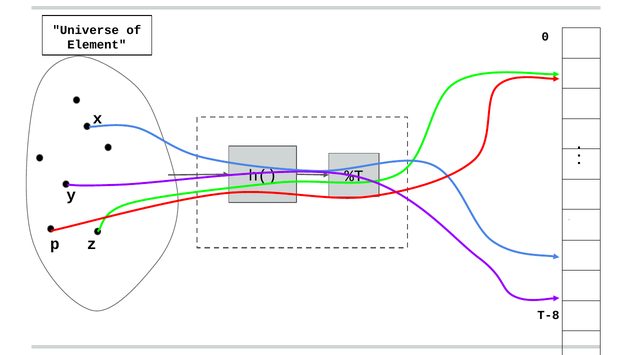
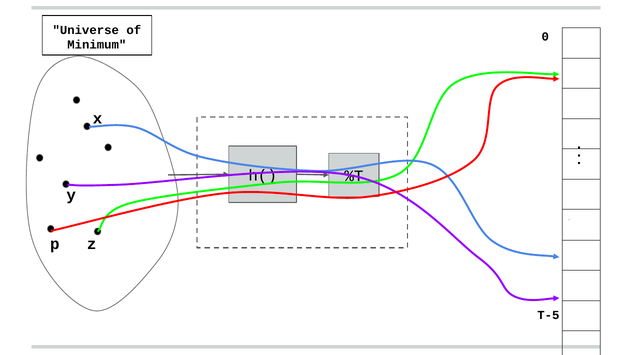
Element: Element -> Minimum
T-8: T-8 -> T-5
